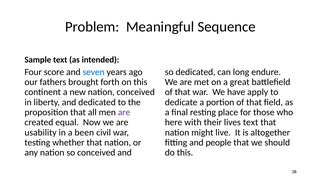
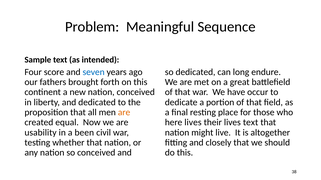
apply: apply -> occur
are at (124, 113) colour: purple -> orange
here with: with -> lives
people: people -> closely
